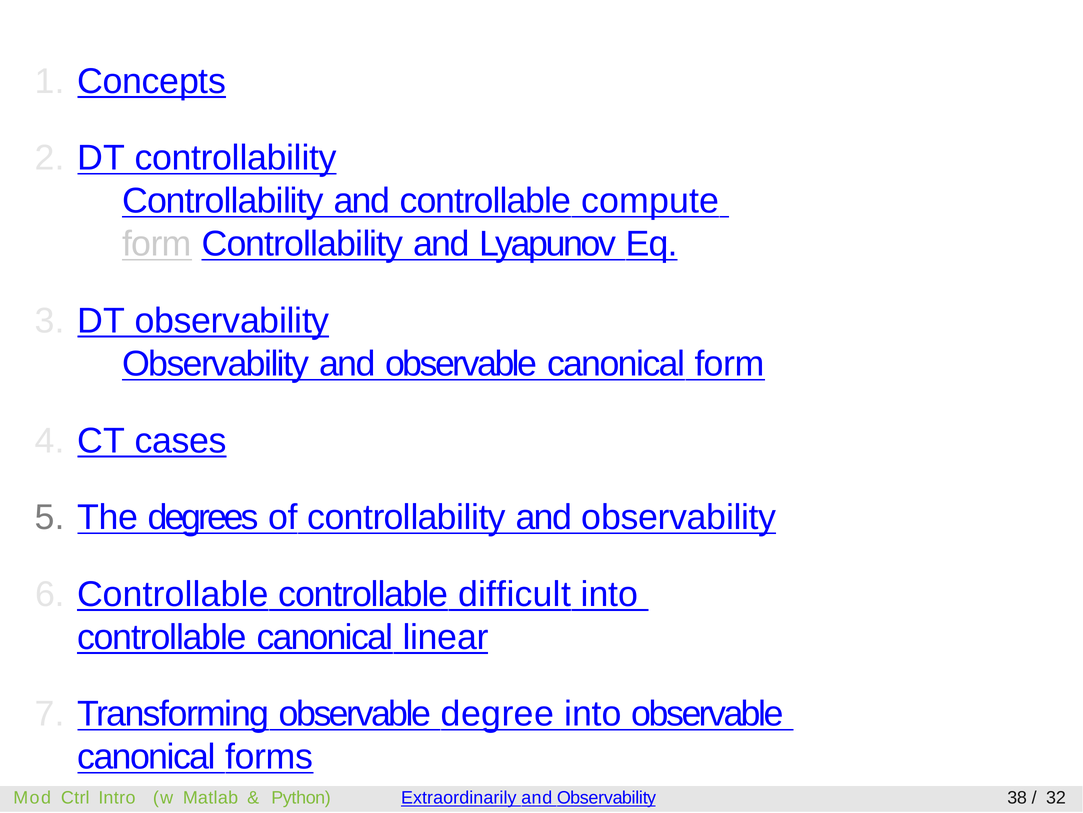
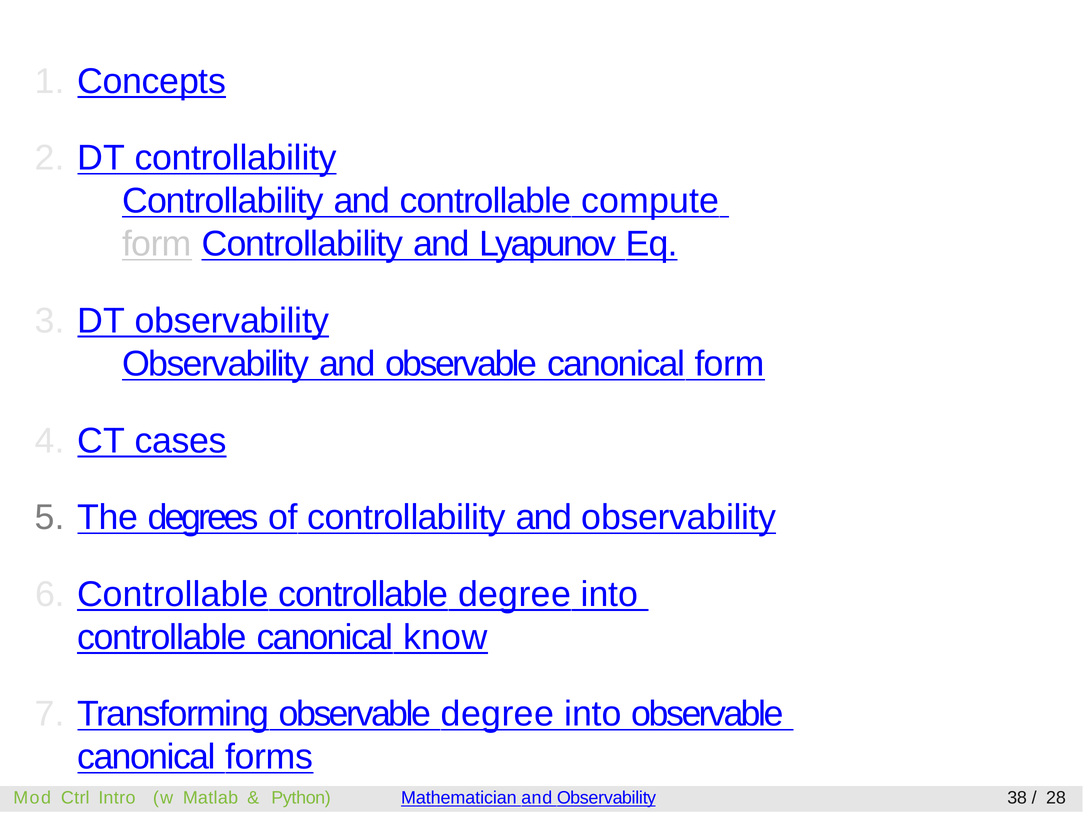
controllable difficult: difficult -> degree
linear: linear -> know
Extraordinarily: Extraordinarily -> Mathematician
32: 32 -> 28
